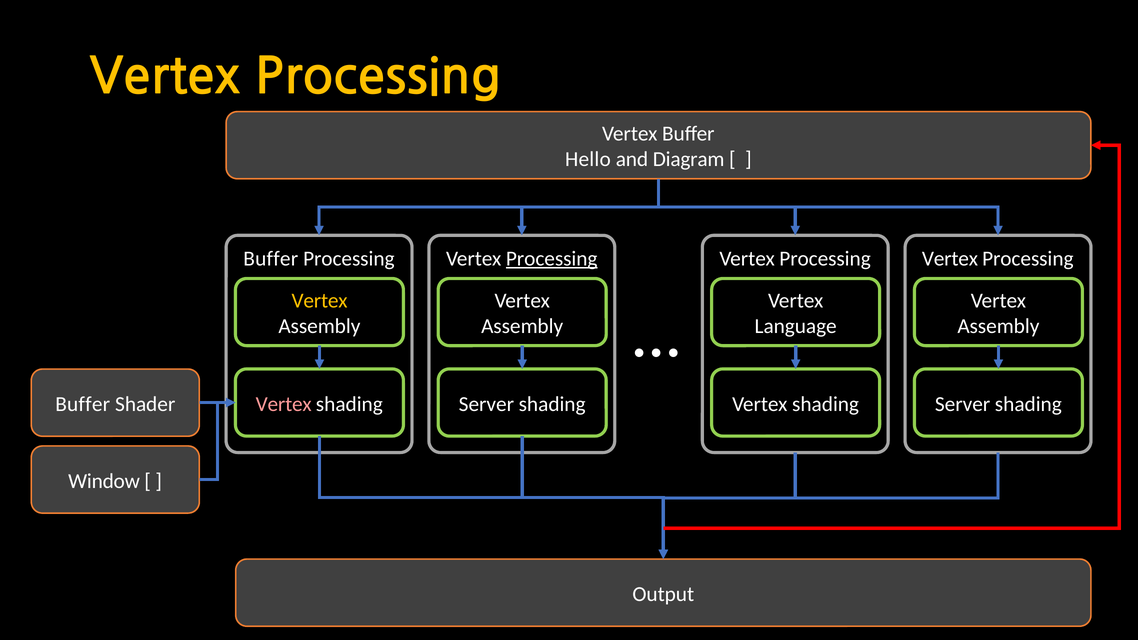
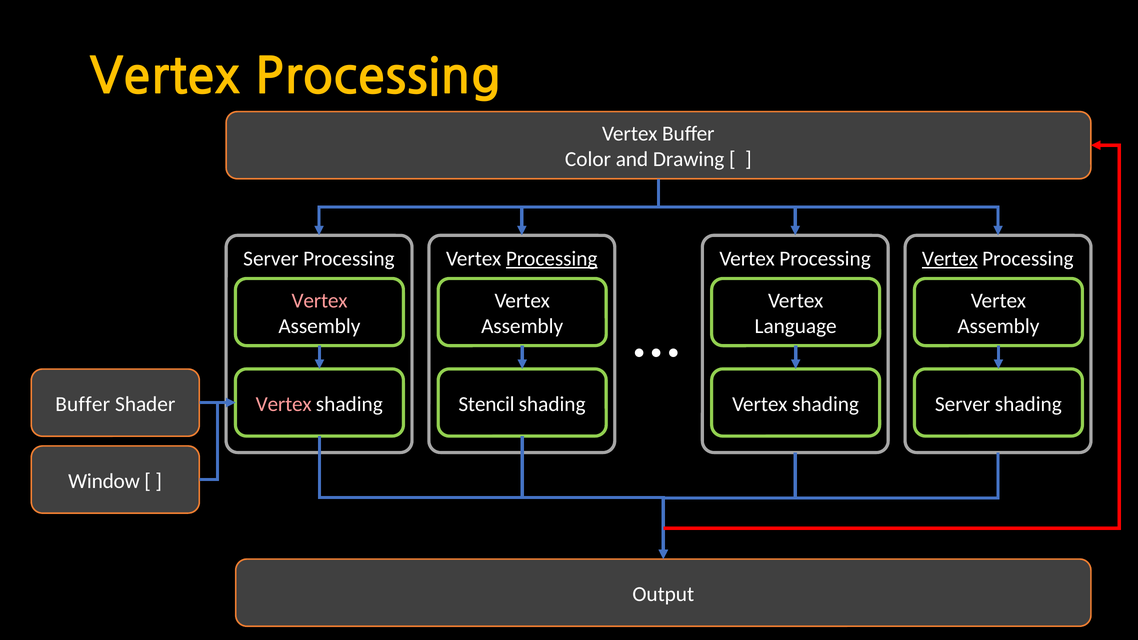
Hello: Hello -> Color
Diagram: Diagram -> Drawing
Buffer at (271, 259): Buffer -> Server
Vertex at (950, 259) underline: none -> present
Vertex at (320, 301) colour: yellow -> pink
Server at (486, 404): Server -> Stencil
